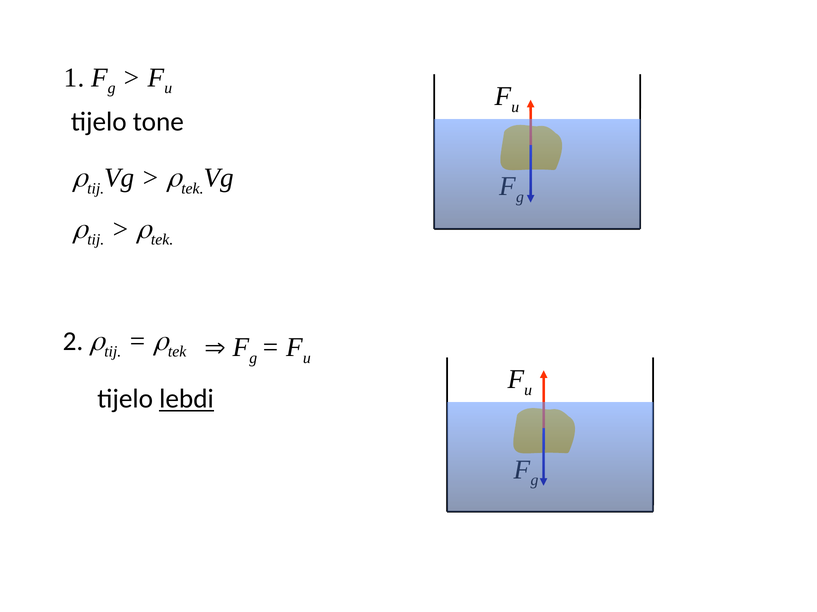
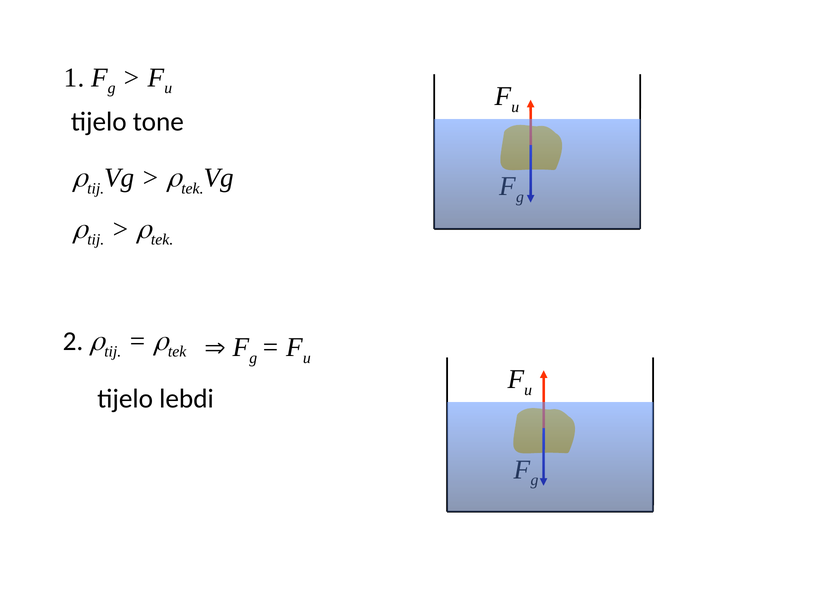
lebdi underline: present -> none
